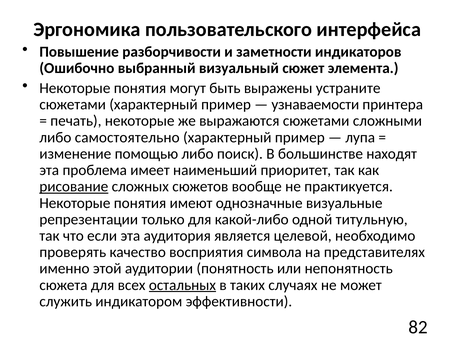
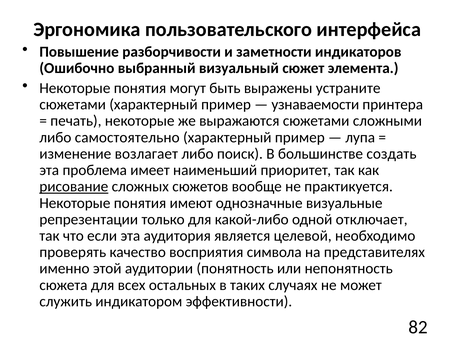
помощью: помощью -> возлагает
находят: находят -> создать
титульную: титульную -> отключает
остальных underline: present -> none
